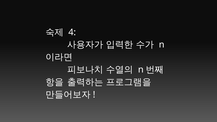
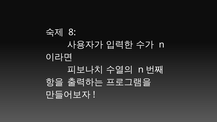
4: 4 -> 8
